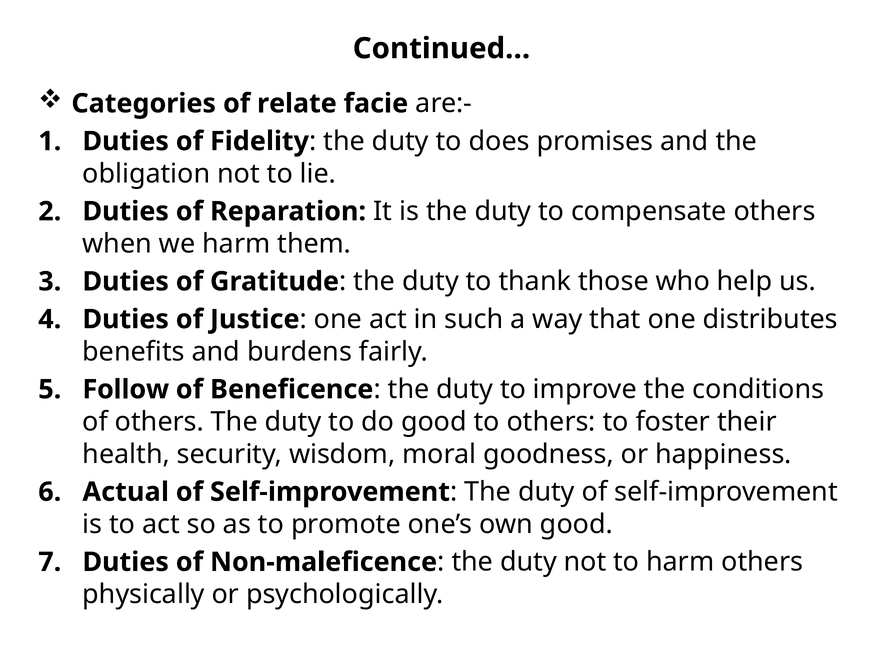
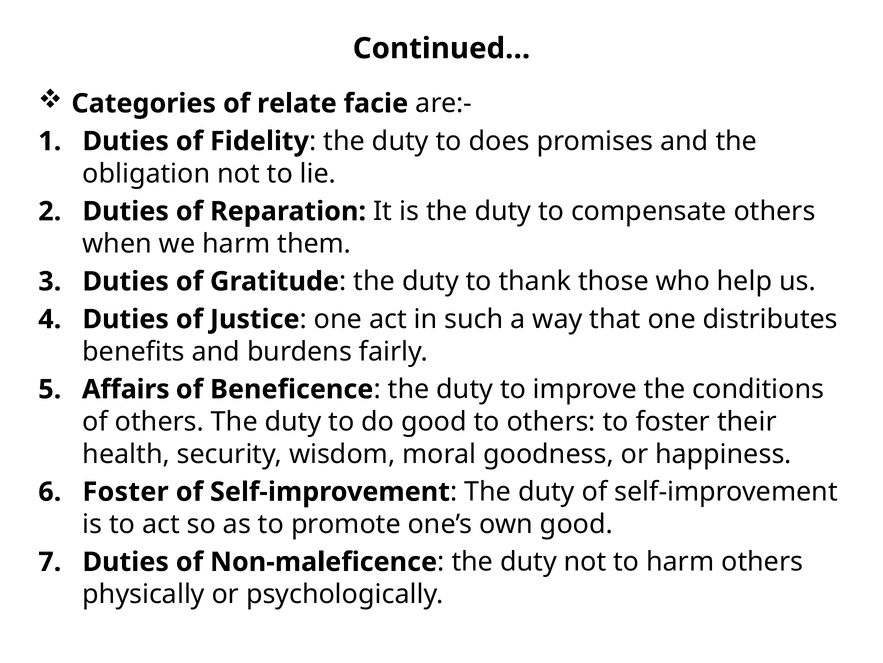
Follow: Follow -> Affairs
Actual at (126, 491): Actual -> Foster
